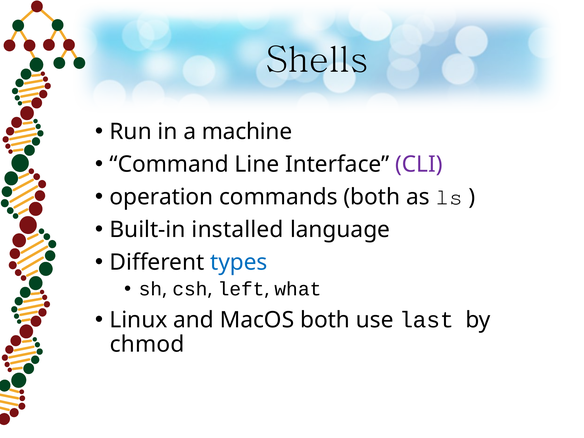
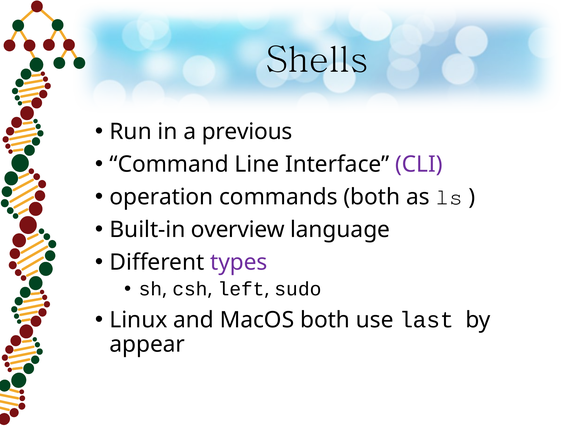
machine: machine -> previous
installed: installed -> overview
types colour: blue -> purple
what: what -> sudo
chmod: chmod -> appear
